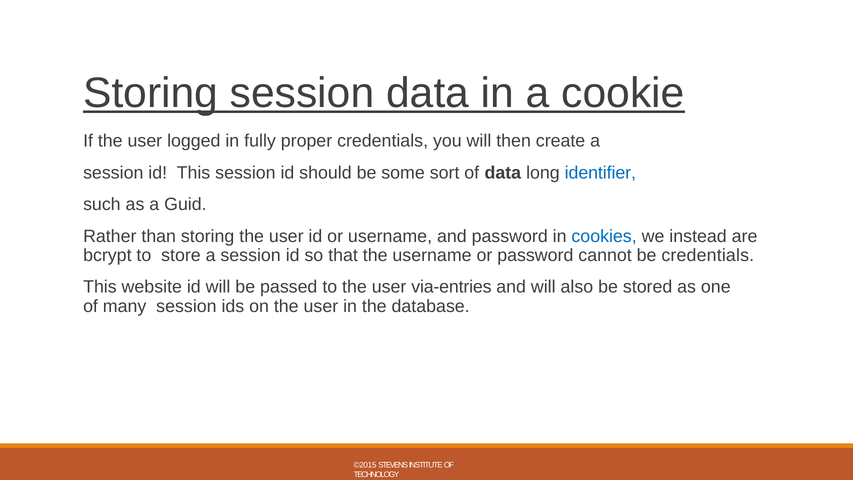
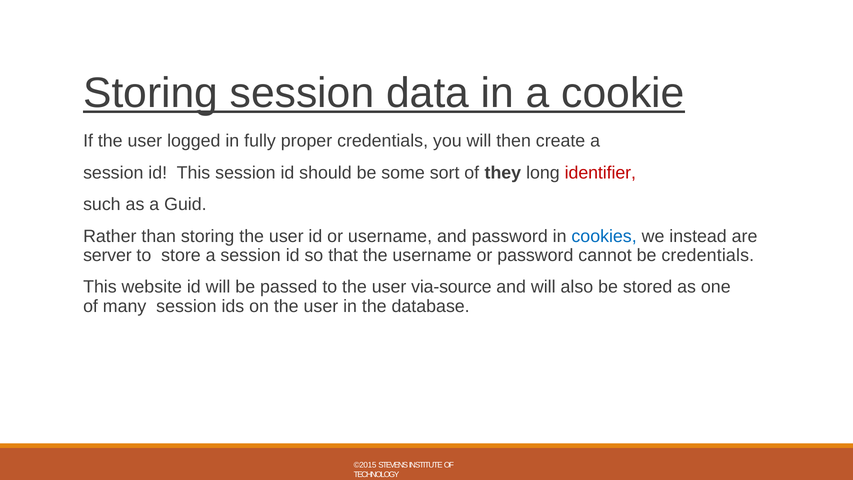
of data: data -> they
identifier colour: blue -> red
bcrypt: bcrypt -> server
via-entries: via-entries -> via-source
